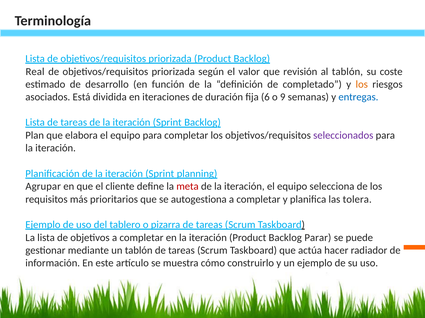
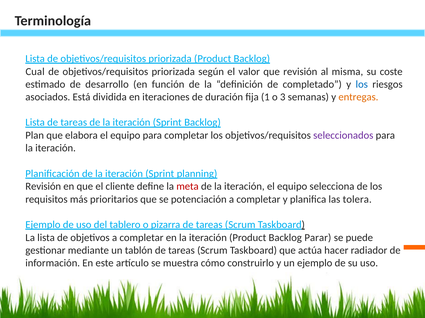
Real: Real -> Cual
al tablón: tablón -> misma
los at (362, 84) colour: orange -> blue
6: 6 -> 1
9: 9 -> 3
entregas colour: blue -> orange
Agrupar at (43, 187): Agrupar -> Revisión
autogestiona: autogestiona -> potenciación
